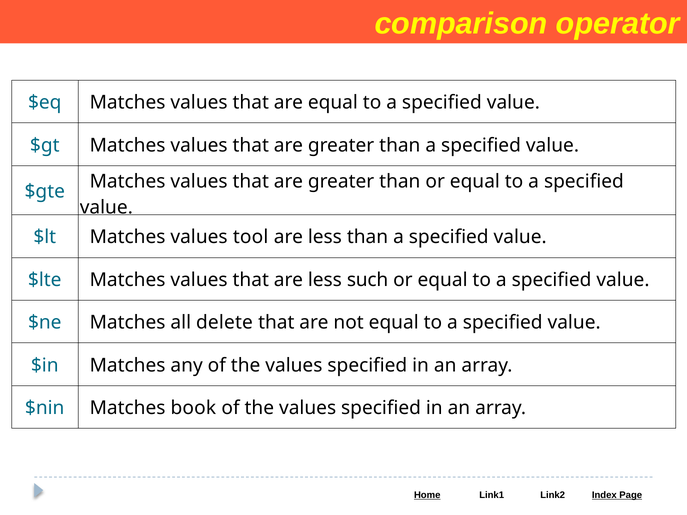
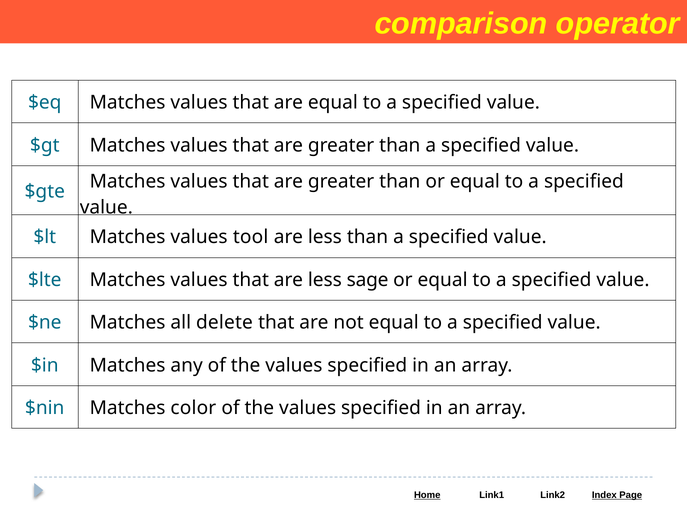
such: such -> sage
book: book -> color
